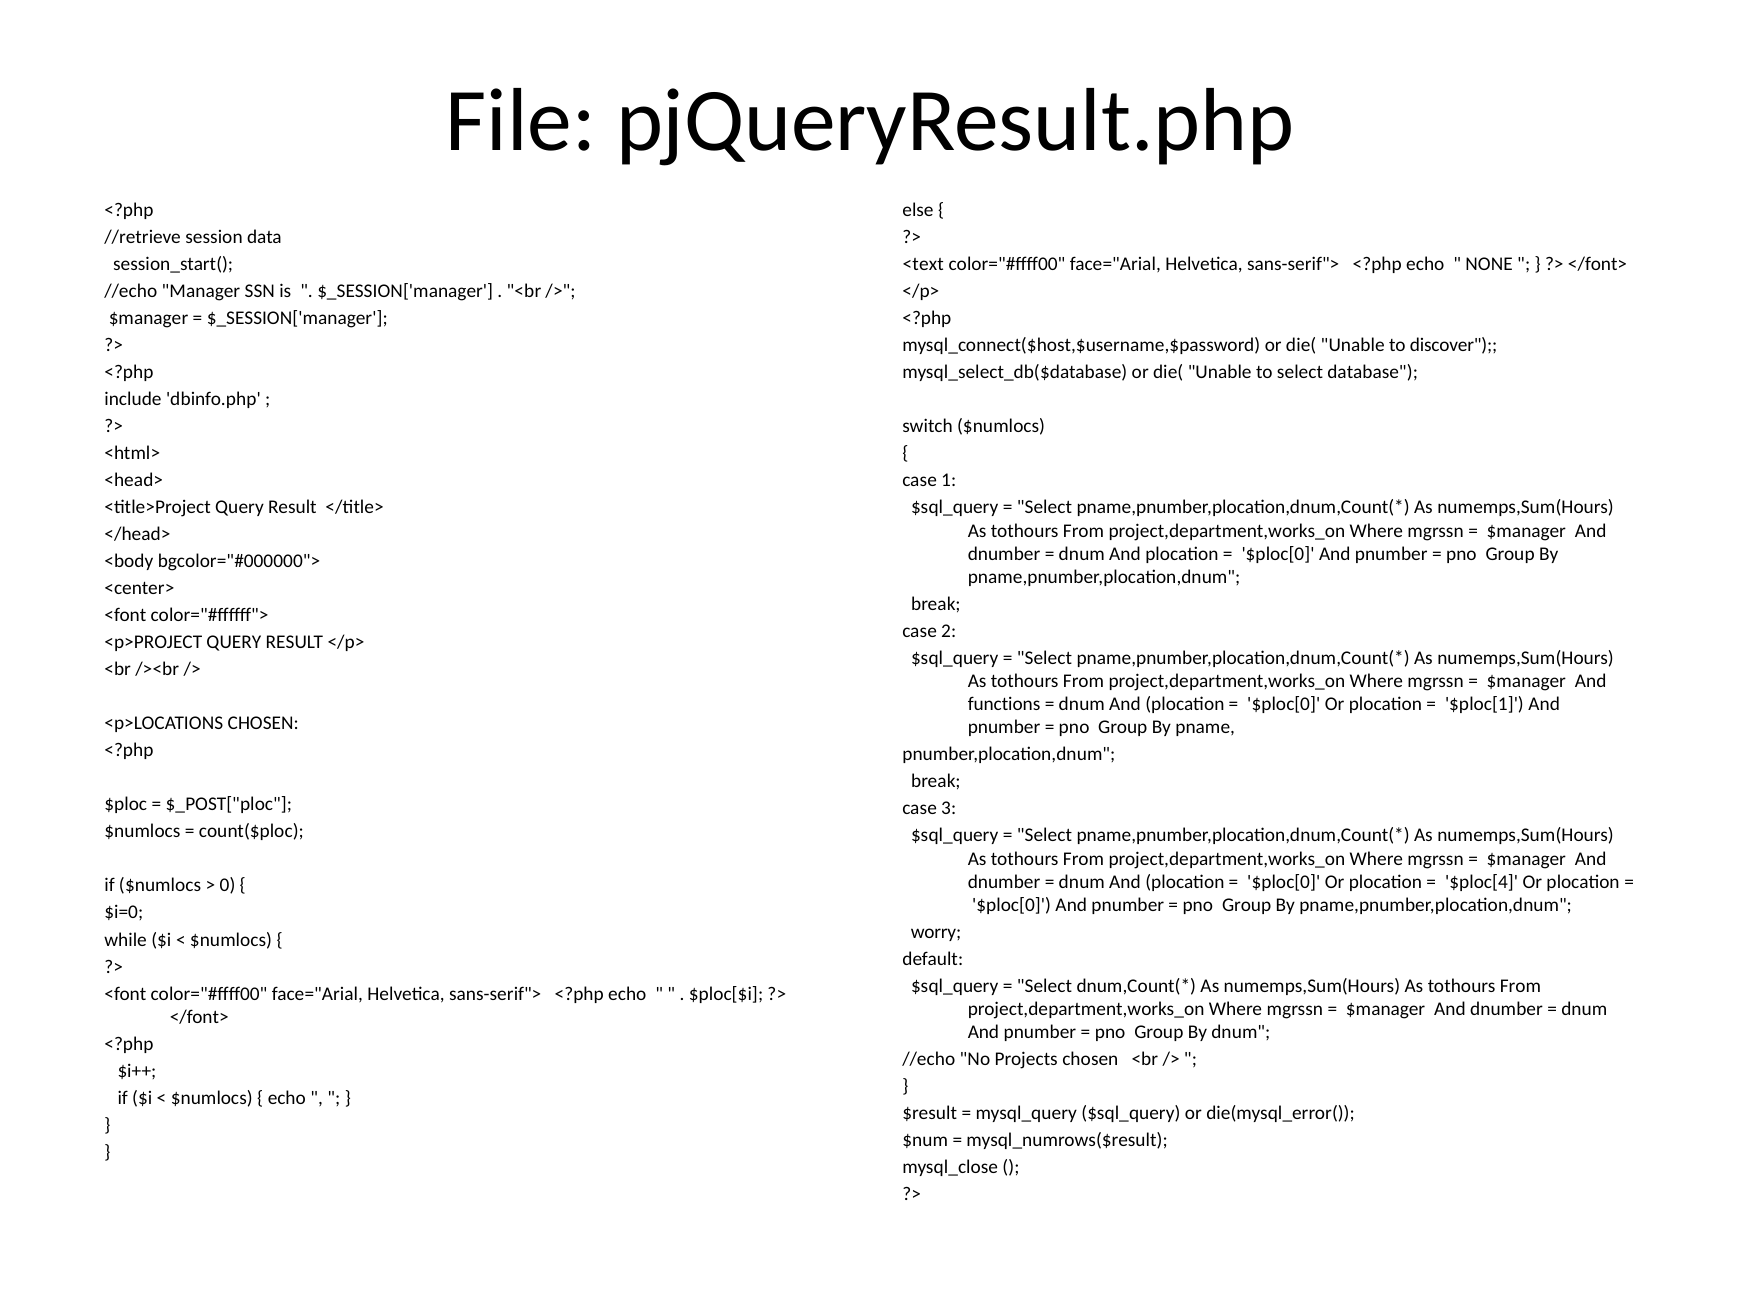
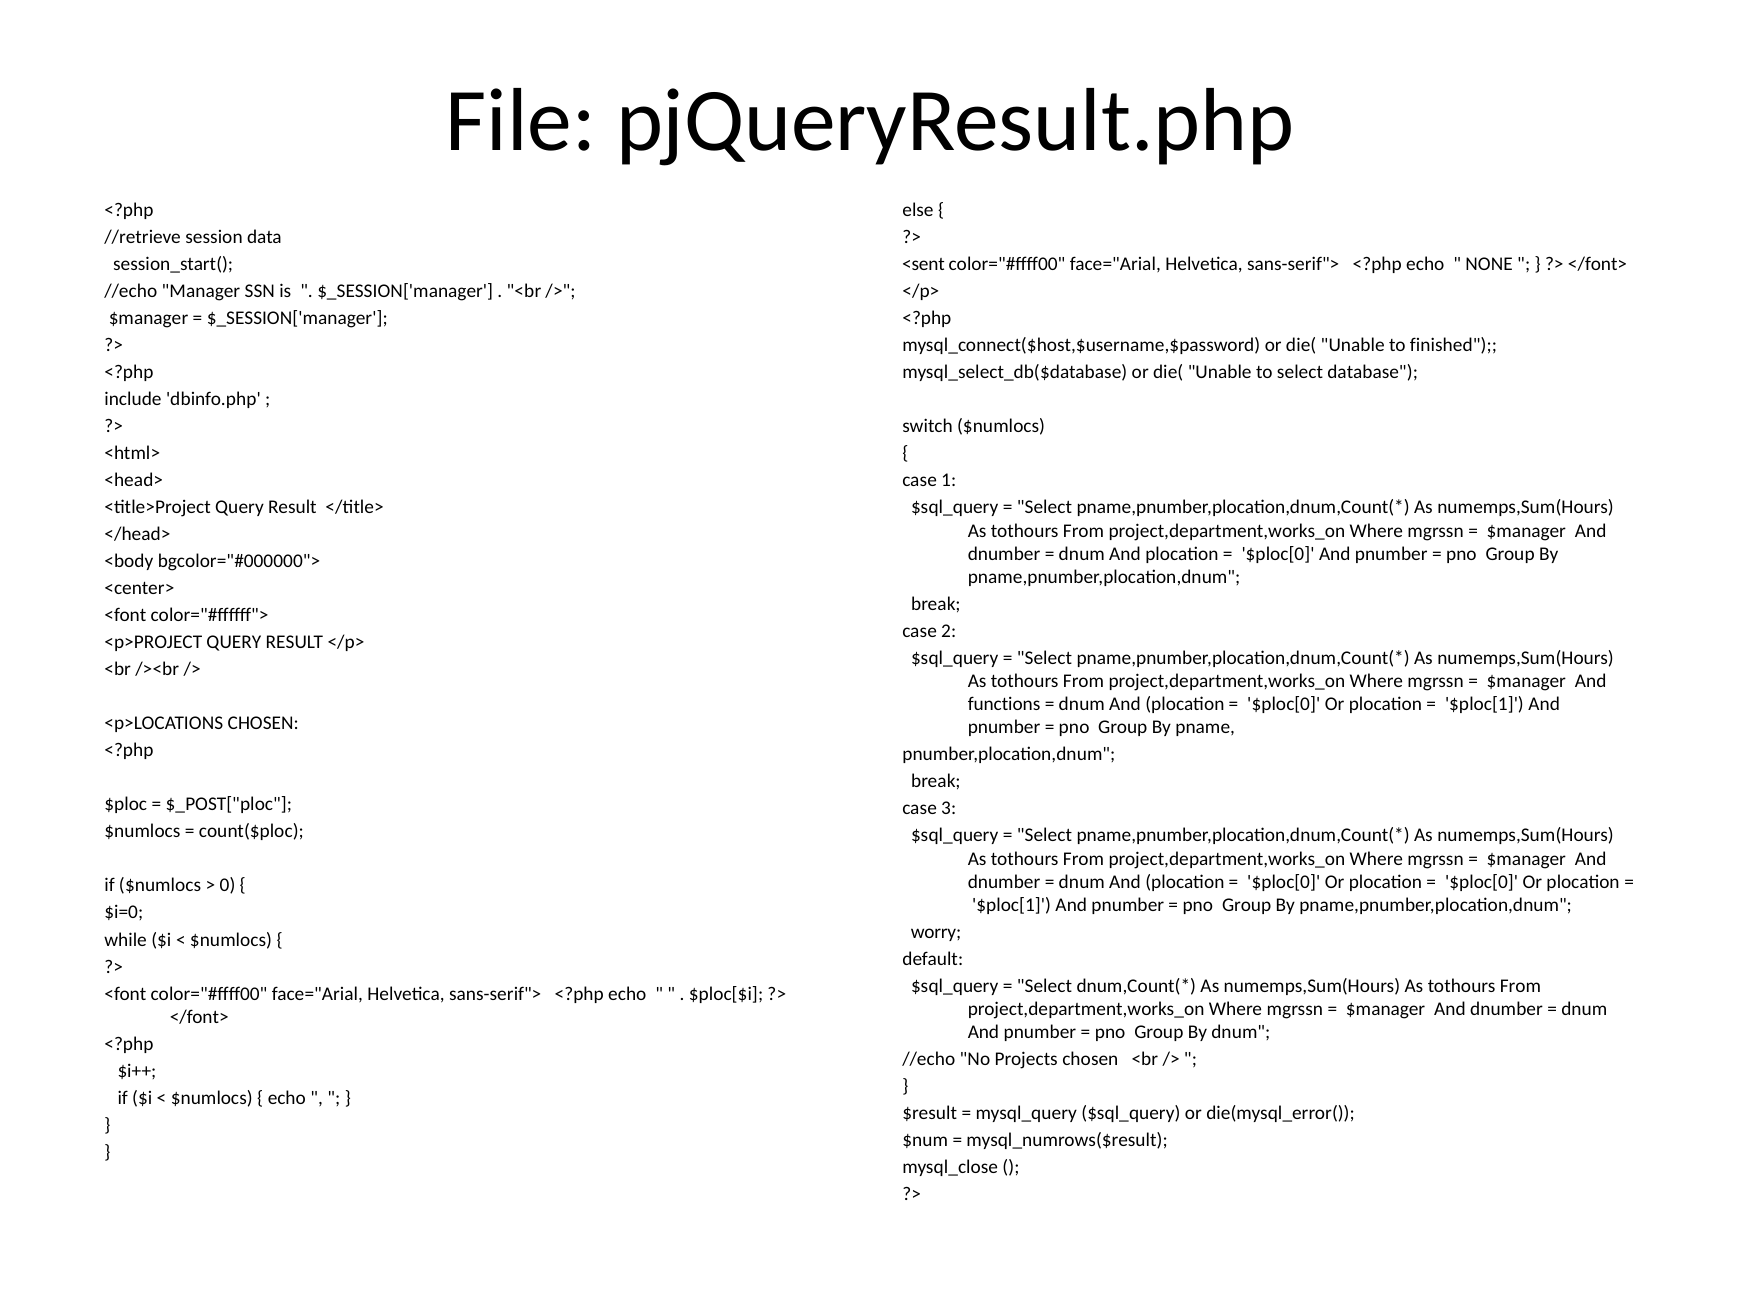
<text: <text -> <sent
discover: discover -> finished
$ploc[4 at (1482, 882): $ploc[4 -> $ploc[0
$ploc[0 at (1012, 905): $ploc[0 -> $ploc[1
